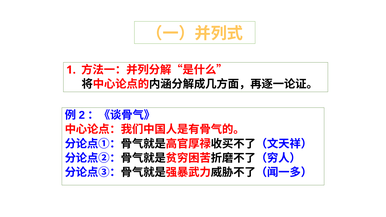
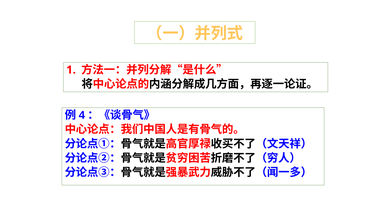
2: 2 -> 4
